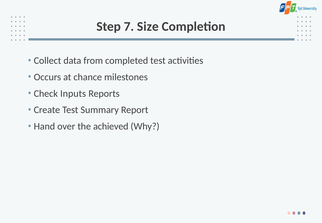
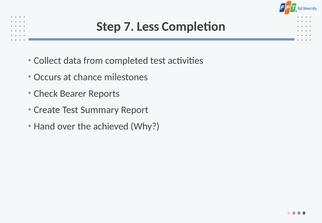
Size: Size -> Less
Inputs: Inputs -> Bearer
